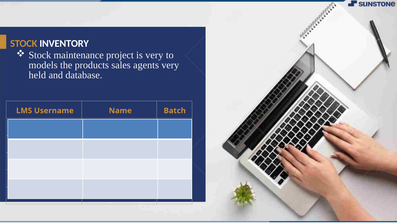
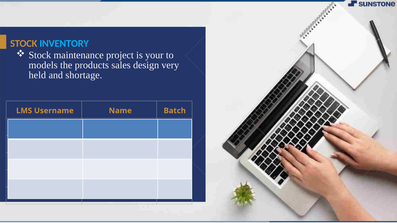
INVENTORY colour: white -> light blue
is very: very -> your
agents: agents -> design
database: database -> shortage
